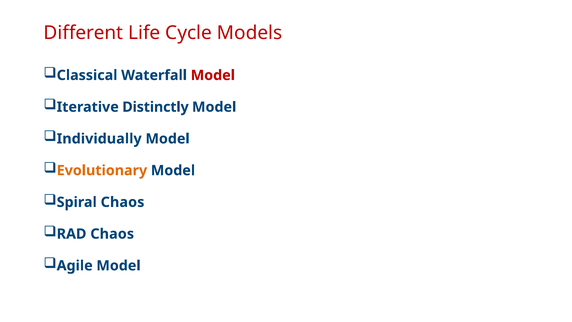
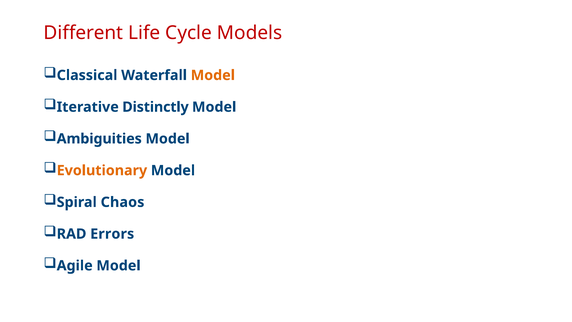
Model at (213, 75) colour: red -> orange
Individually: Individually -> Ambiguities
RAD Chaos: Chaos -> Errors
